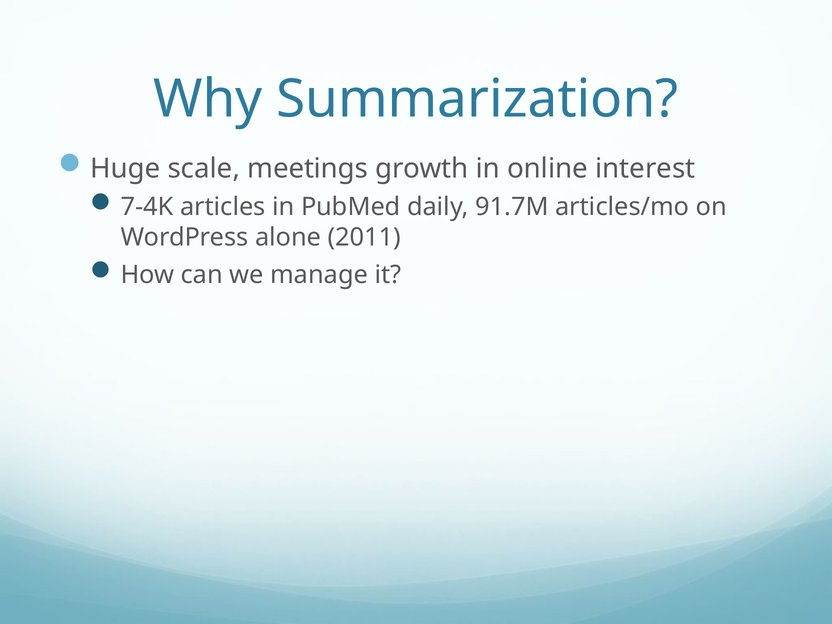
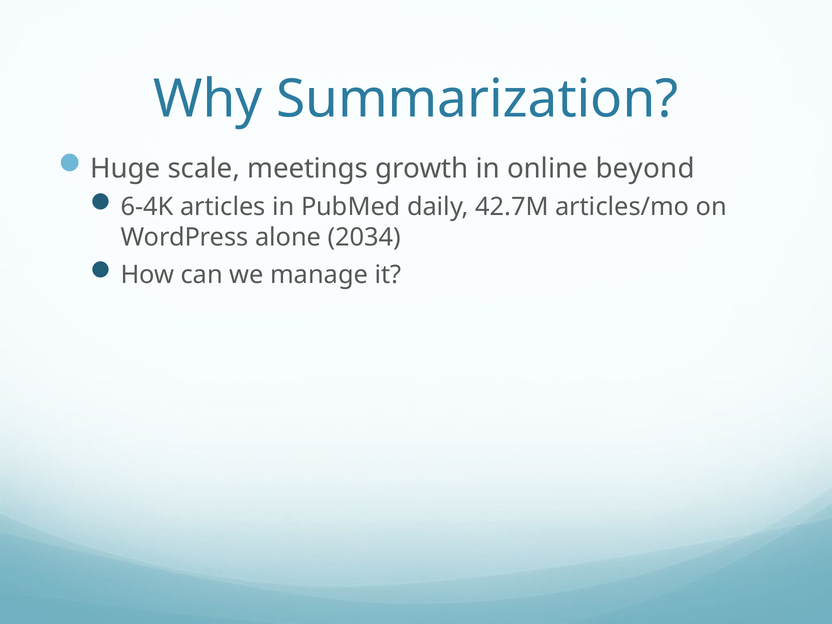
interest: interest -> beyond
7-4K: 7-4K -> 6-4K
91.7M: 91.7M -> 42.7M
2011: 2011 -> 2034
